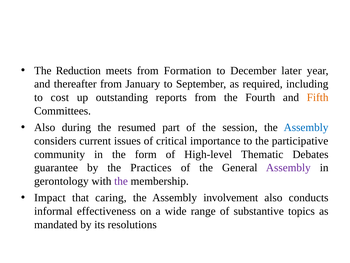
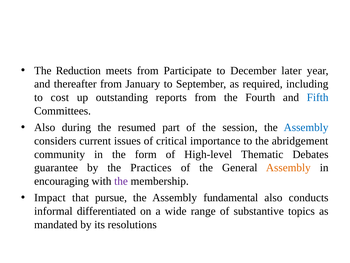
Formation: Formation -> Participate
Fifth colour: orange -> blue
participative: participative -> abridgement
Assembly at (288, 167) colour: purple -> orange
gerontology: gerontology -> encouraging
caring: caring -> pursue
involvement: involvement -> fundamental
effectiveness: effectiveness -> differentiated
